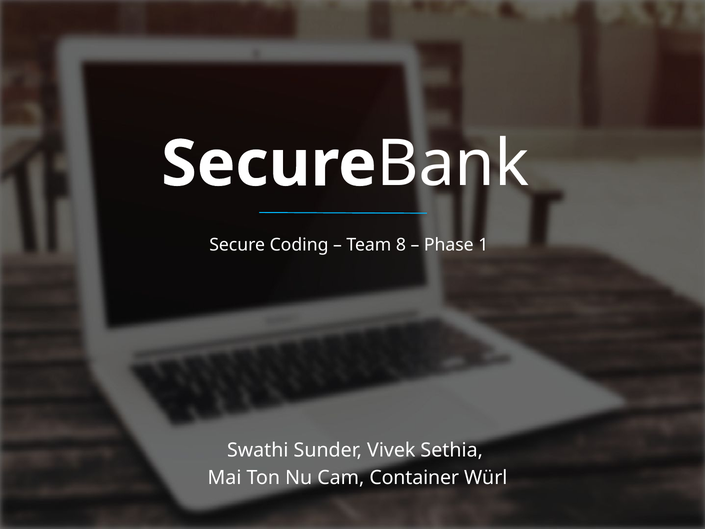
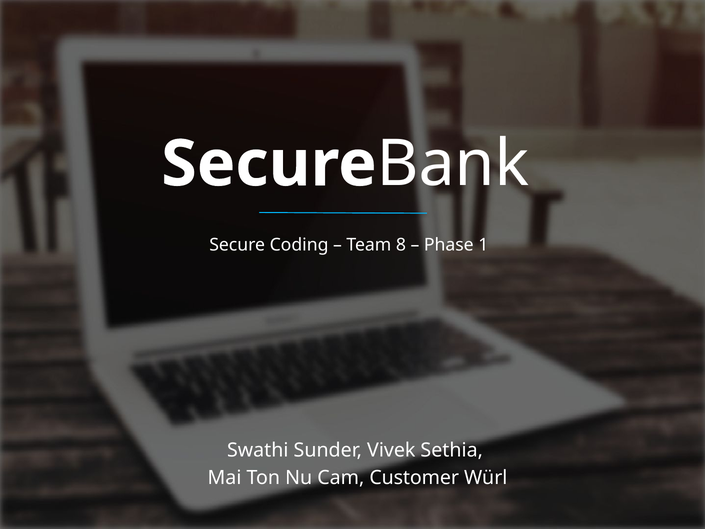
Container: Container -> Customer
